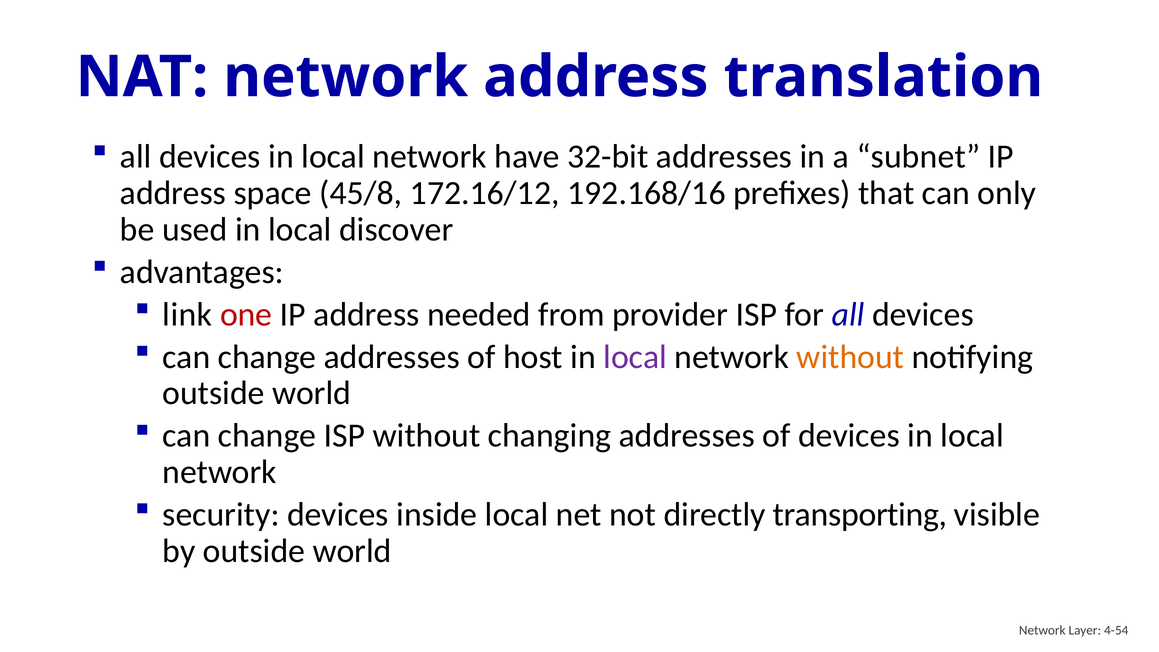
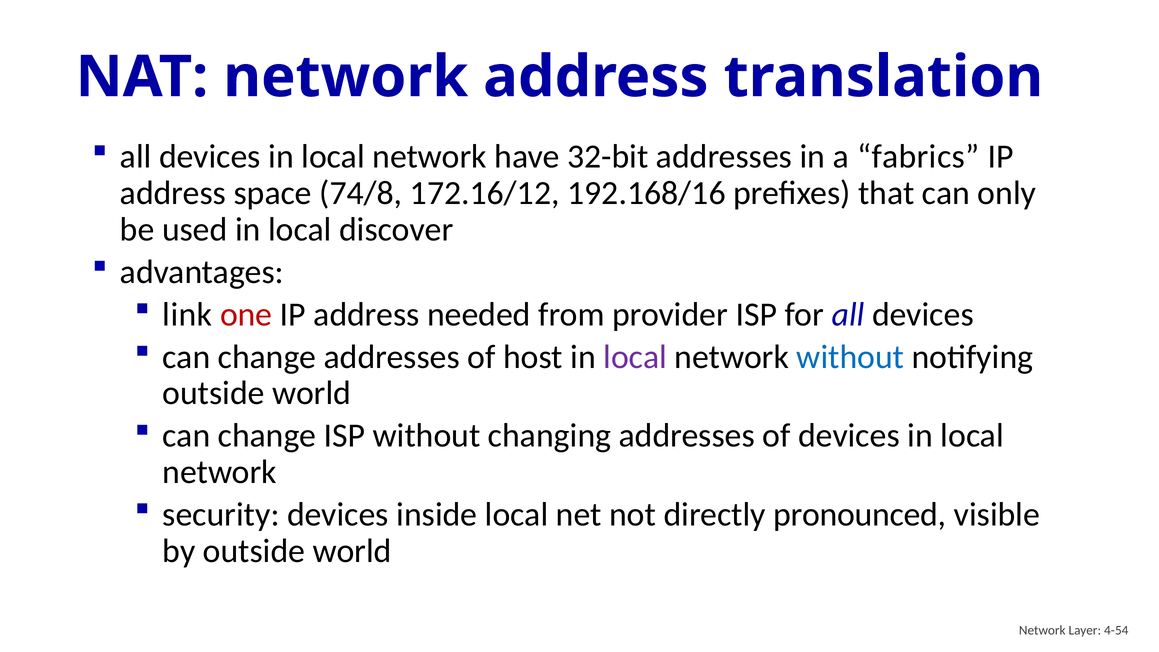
subnet: subnet -> fabrics
45/8: 45/8 -> 74/8
without at (850, 357) colour: orange -> blue
transporting: transporting -> pronounced
